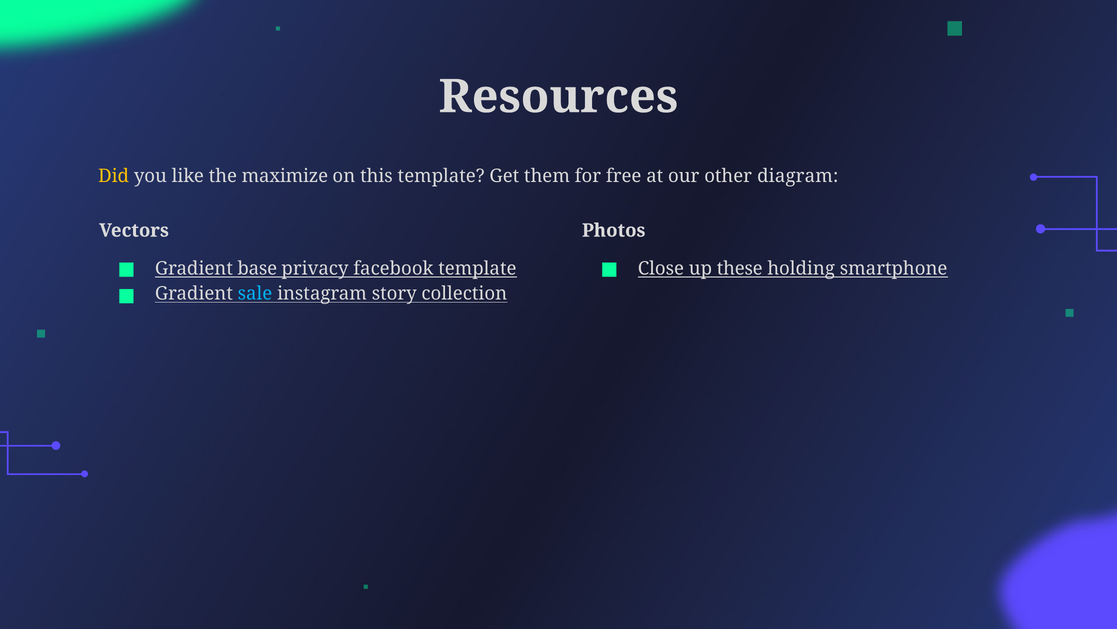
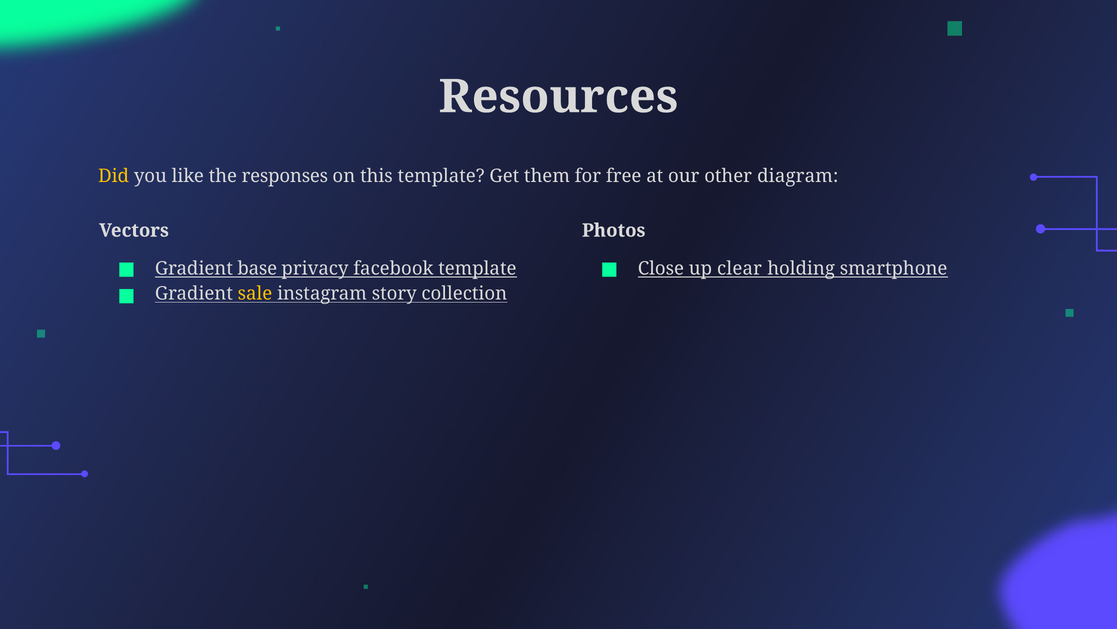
maximize: maximize -> responses
these: these -> clear
sale colour: light blue -> yellow
